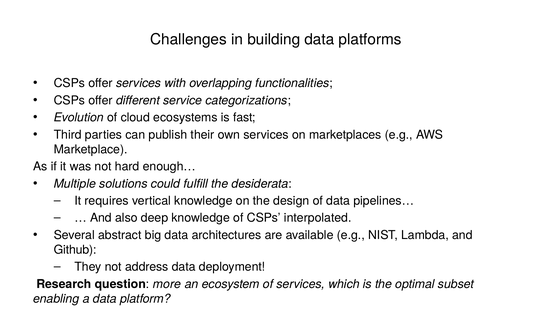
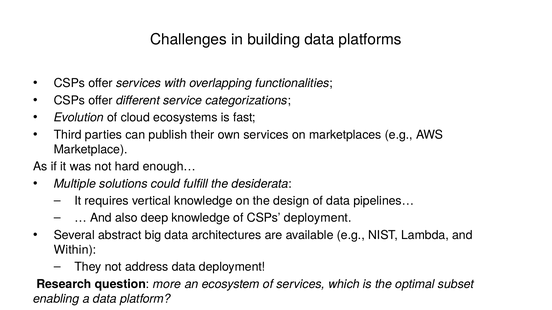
CSPs interpolated: interpolated -> deployment
Github: Github -> Within
